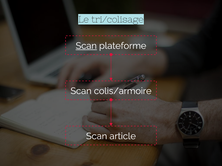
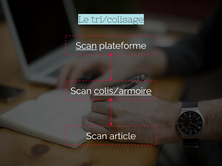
colis/armoire underline: none -> present
